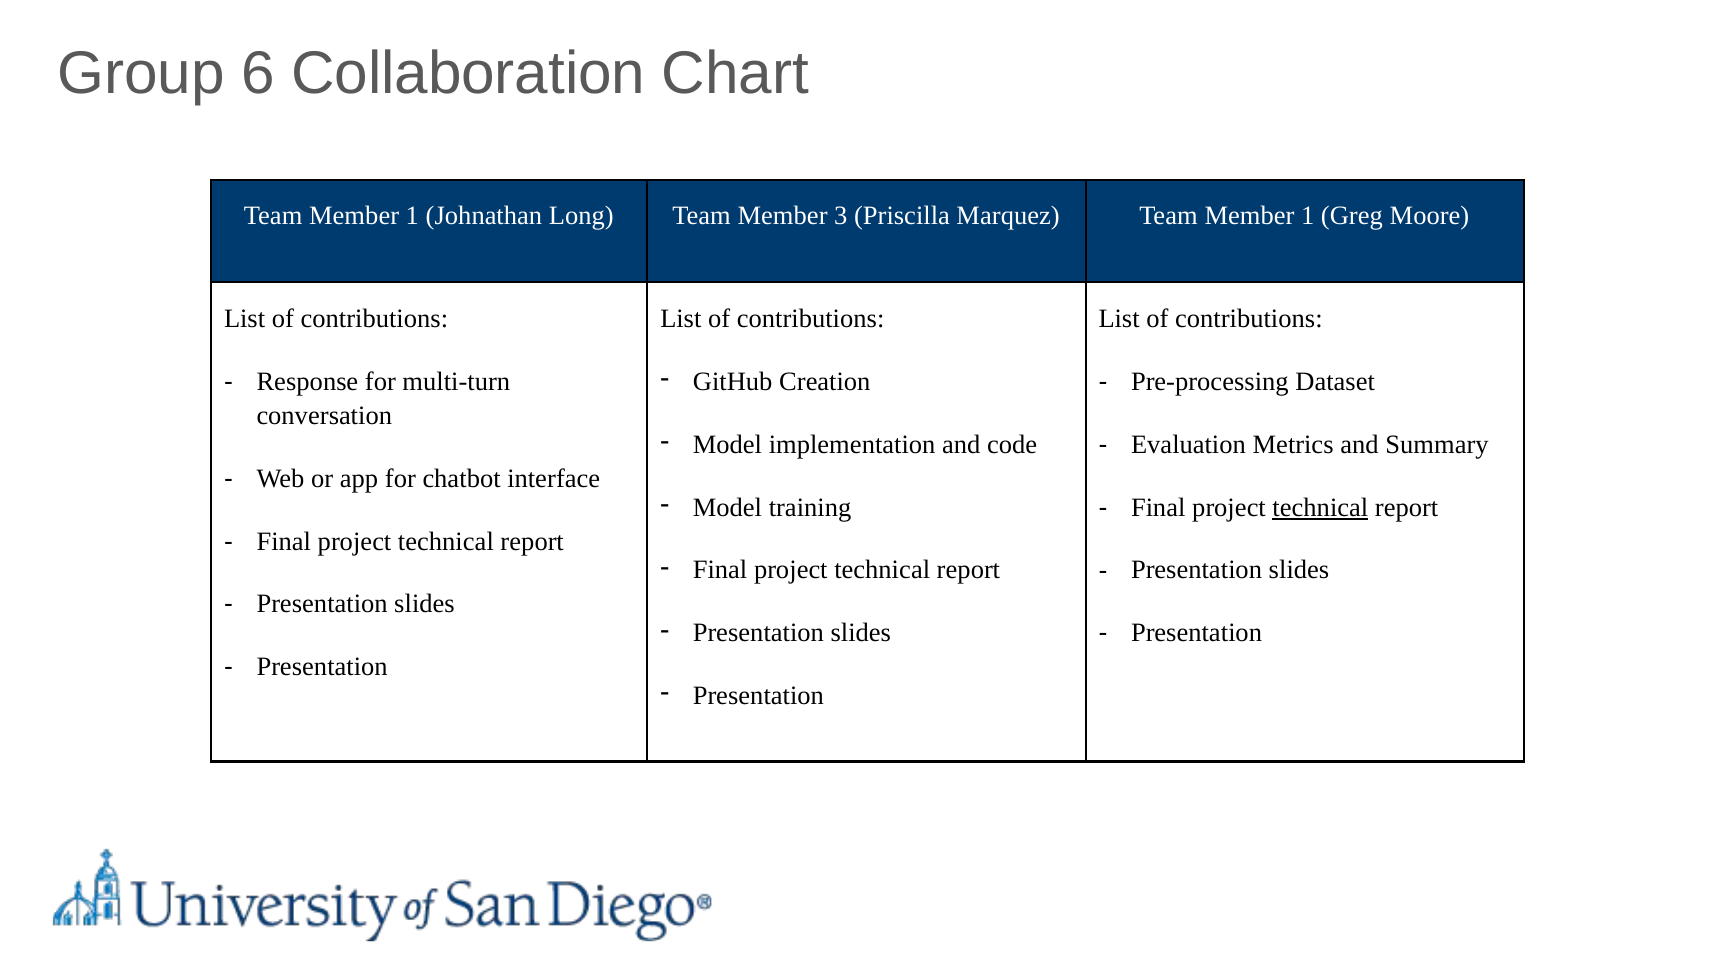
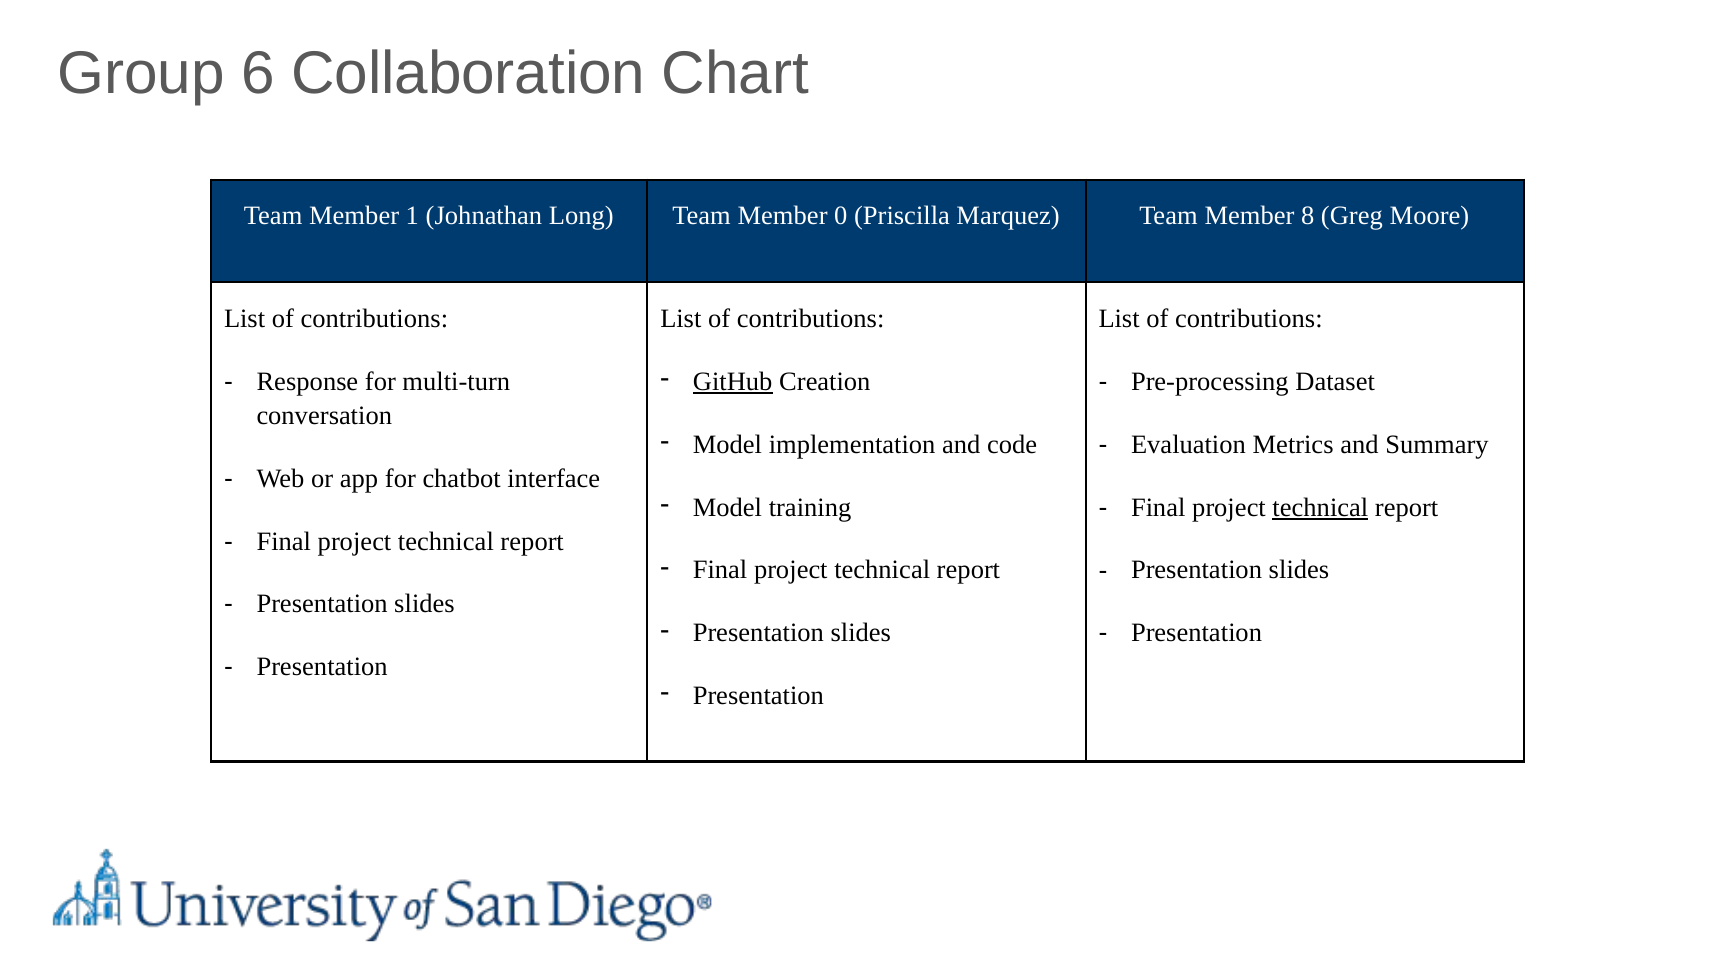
3: 3 -> 0
Marquez Team Member 1: 1 -> 8
GitHub underline: none -> present
